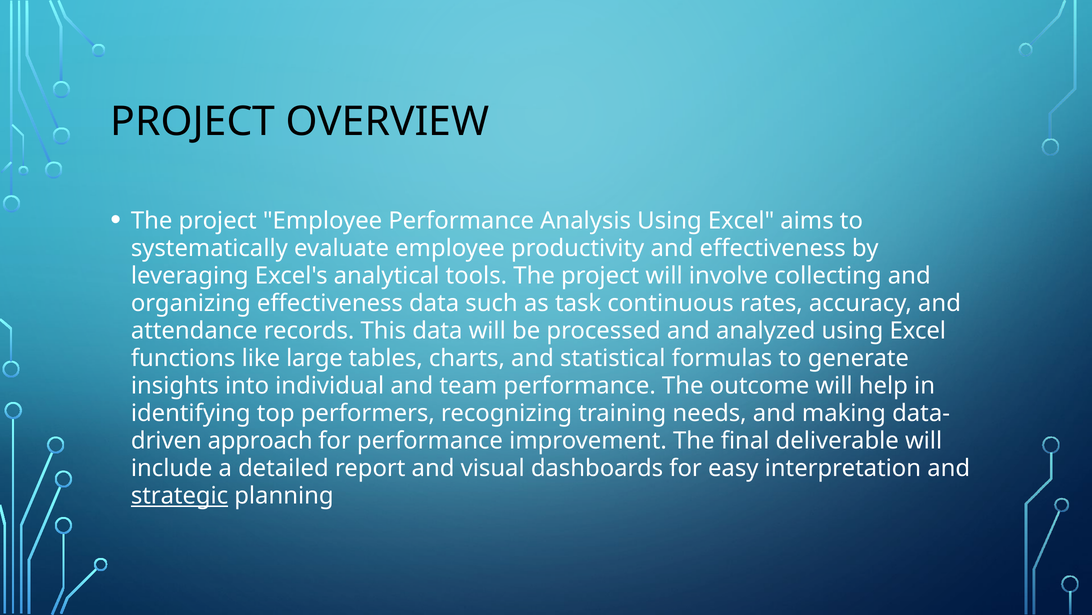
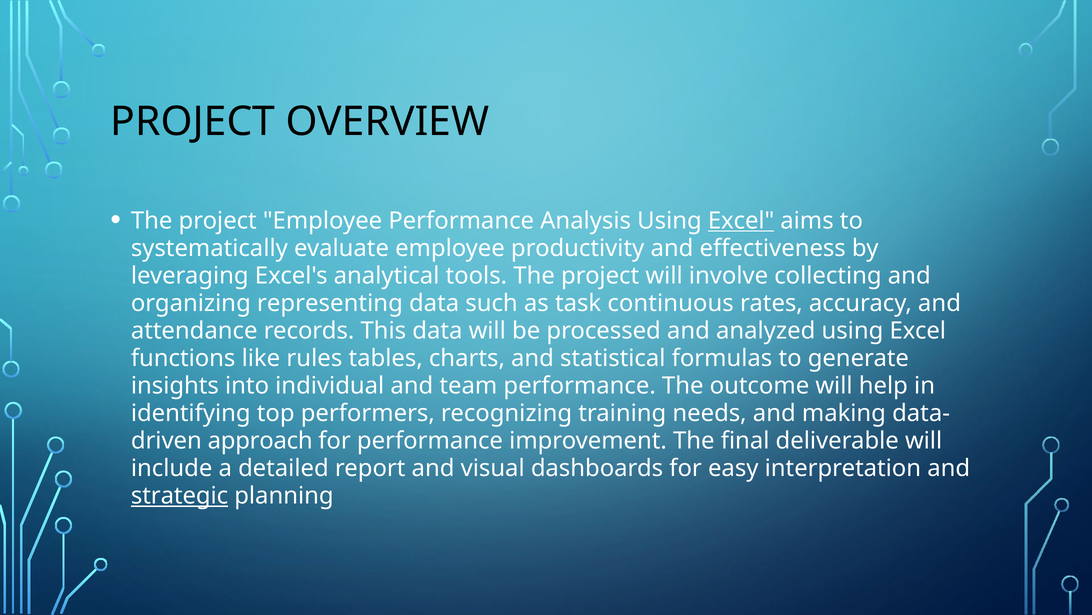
Excel at (741, 220) underline: none -> present
organizing effectiveness: effectiveness -> representing
large: large -> rules
